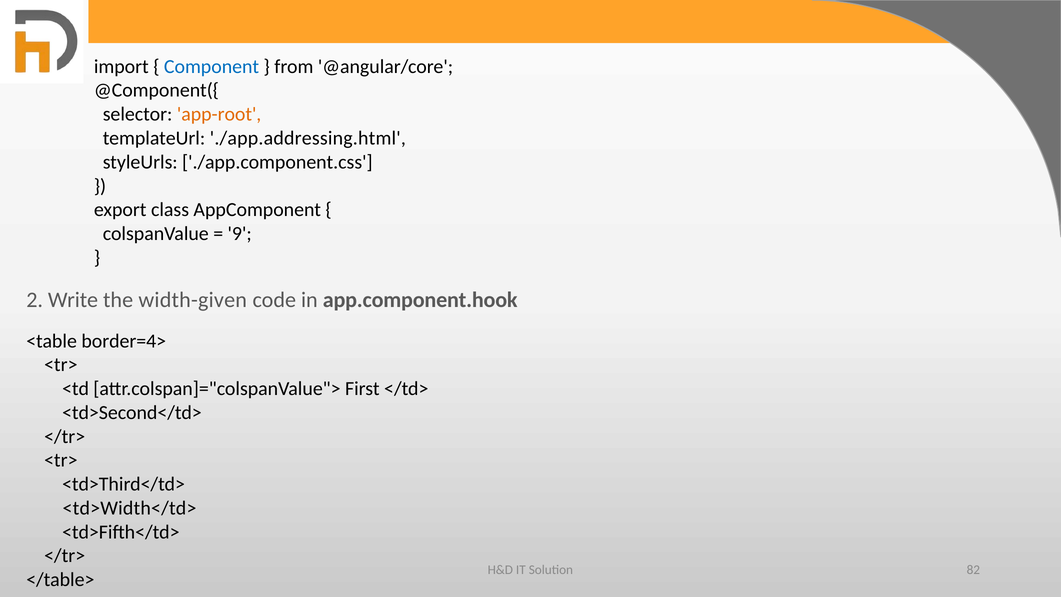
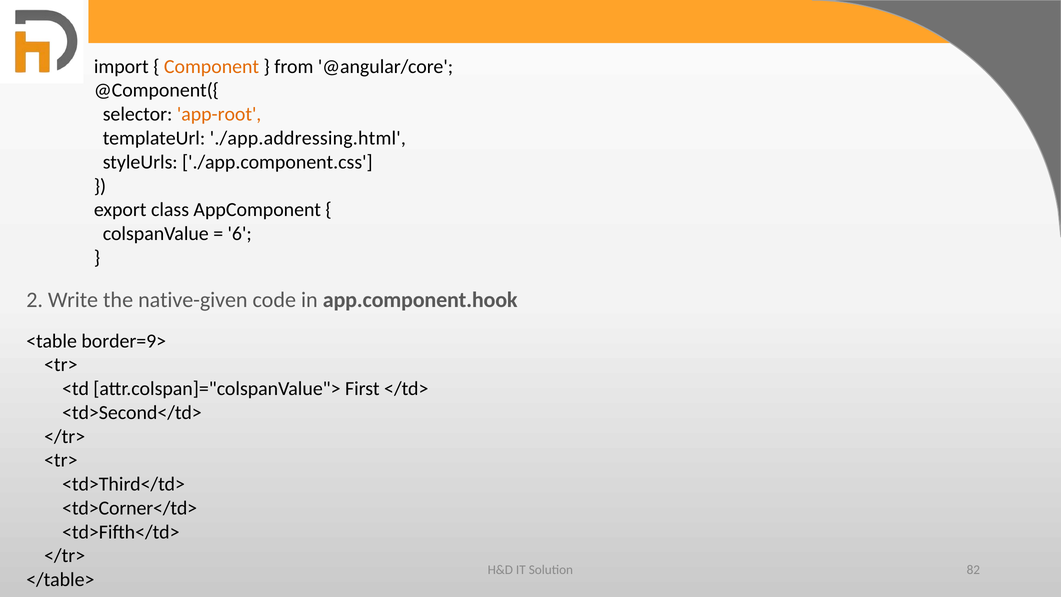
Component colour: blue -> orange
9: 9 -> 6
width-given: width-given -> native-given
border=4>: border=4> -> border=9>
<td>Width</td>: <td>Width</td> -> <td>Corner</td>
